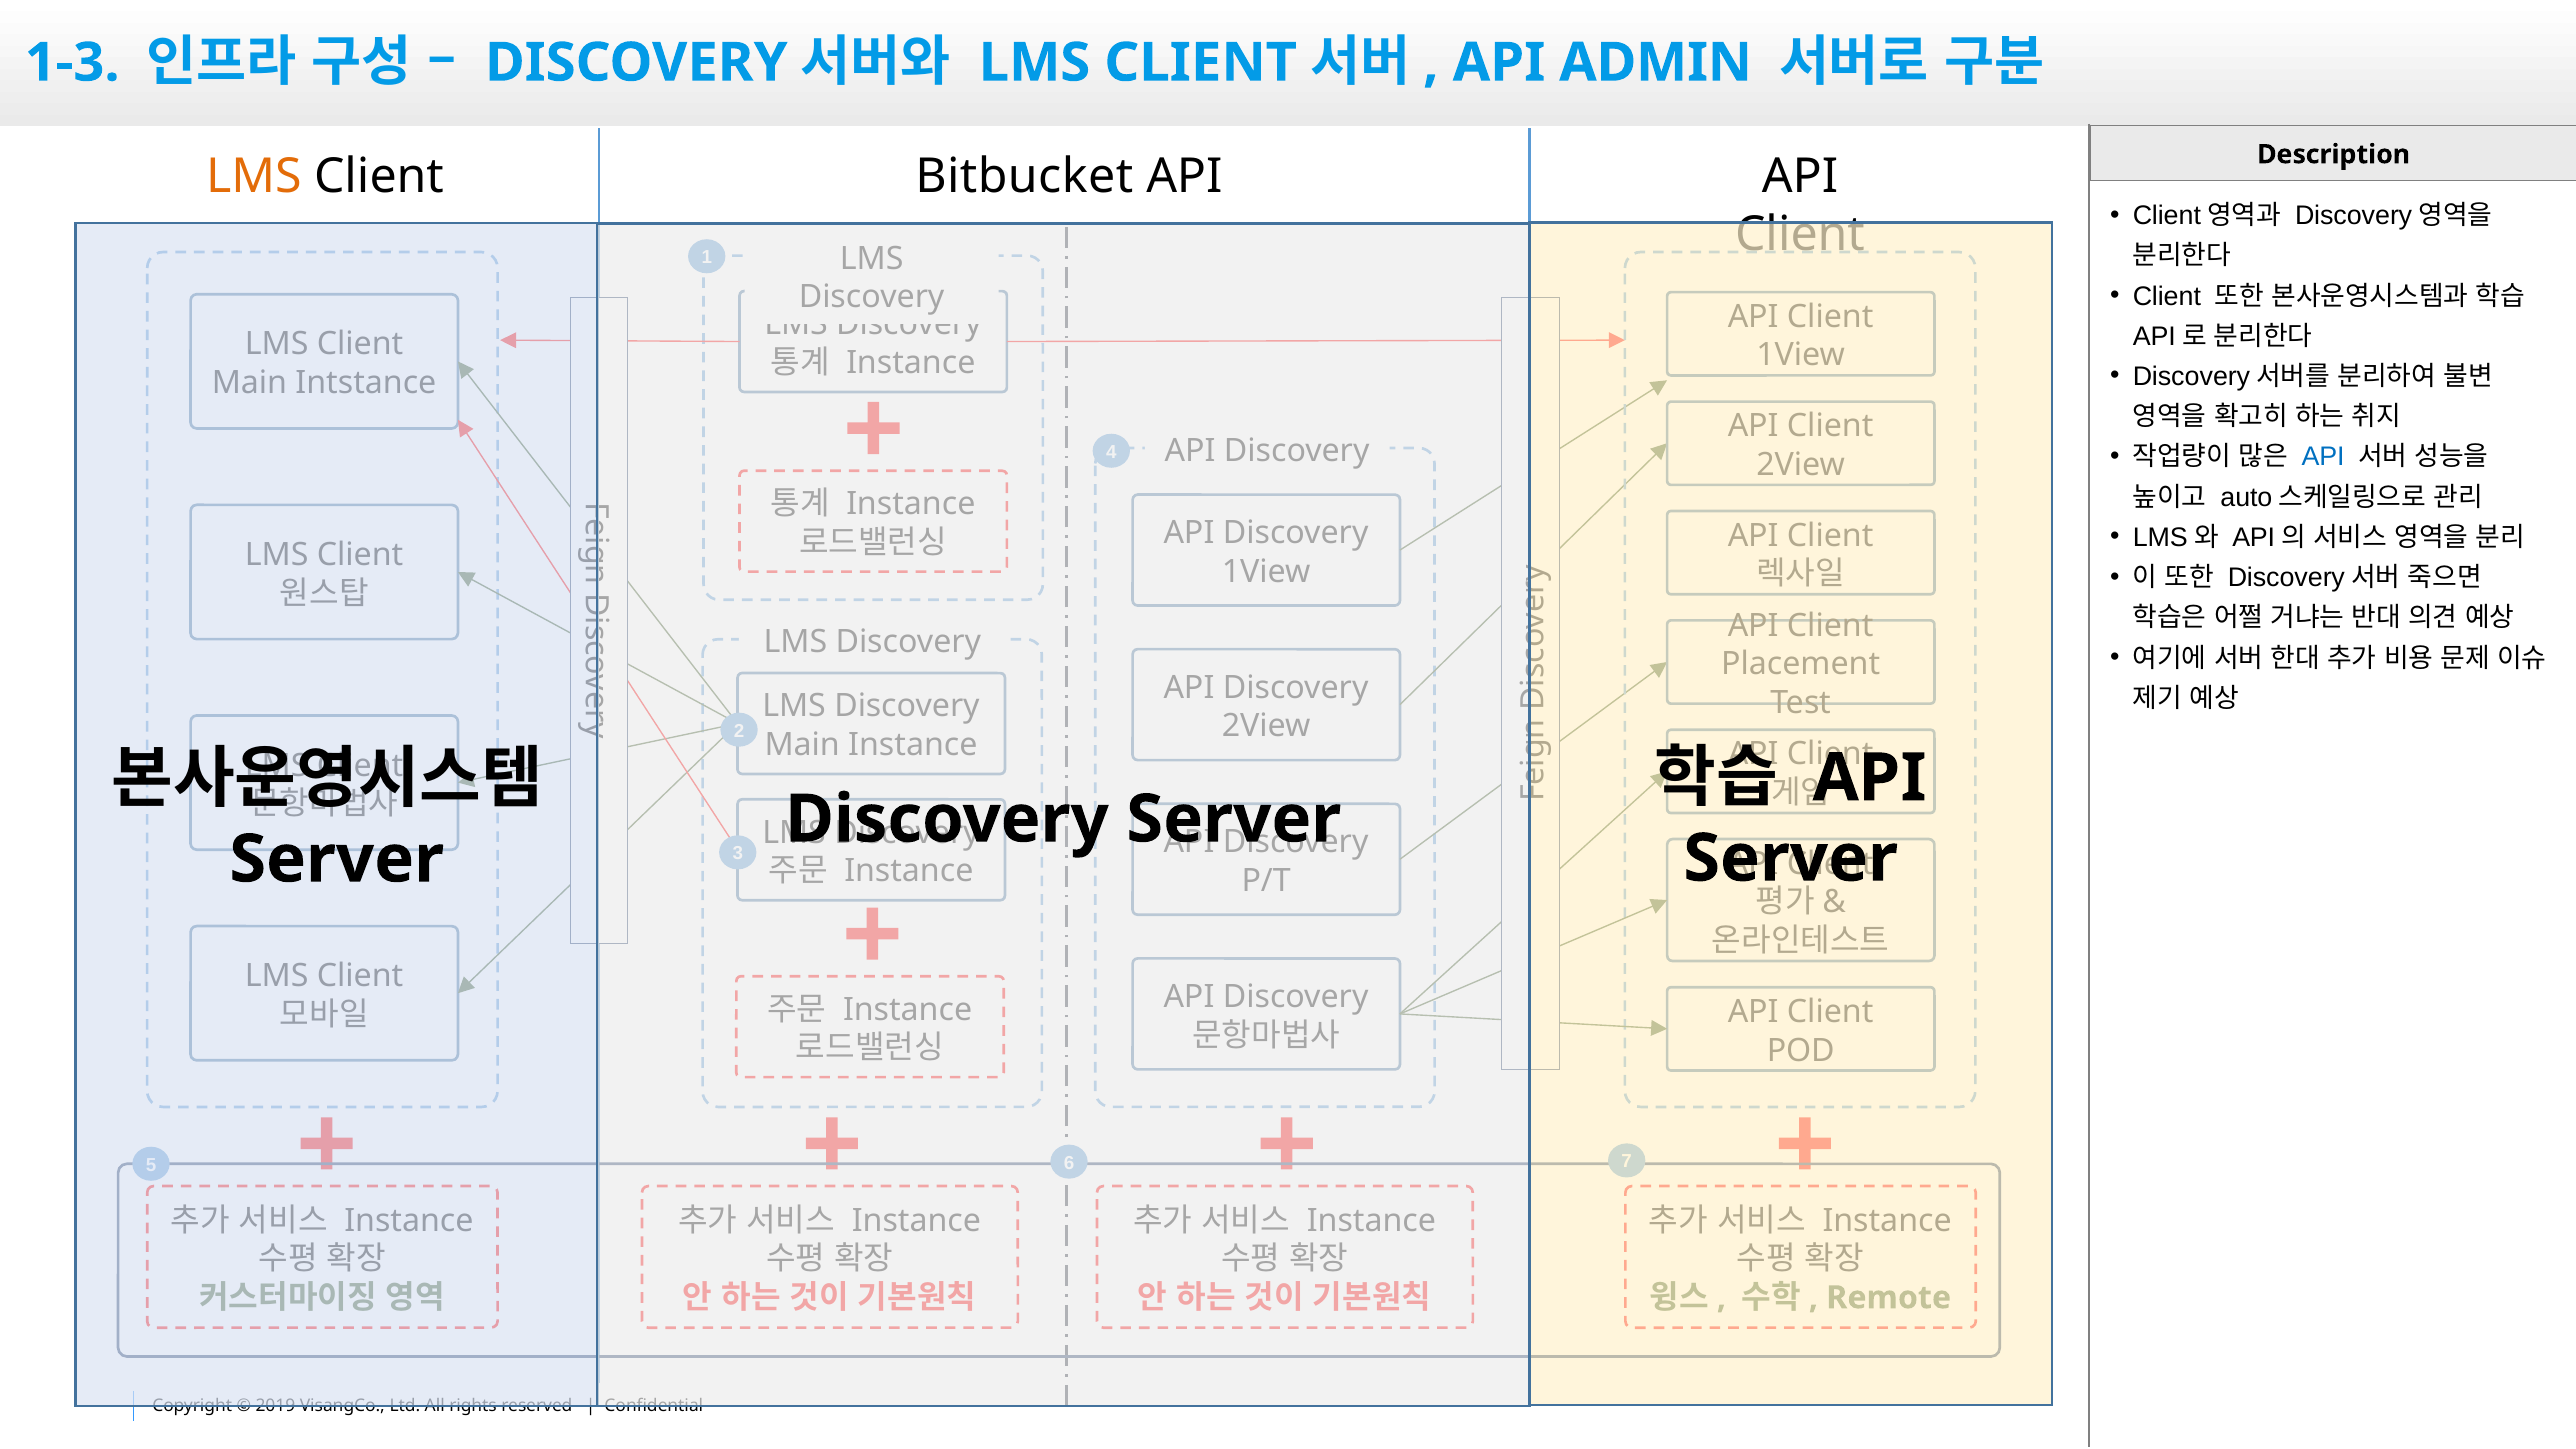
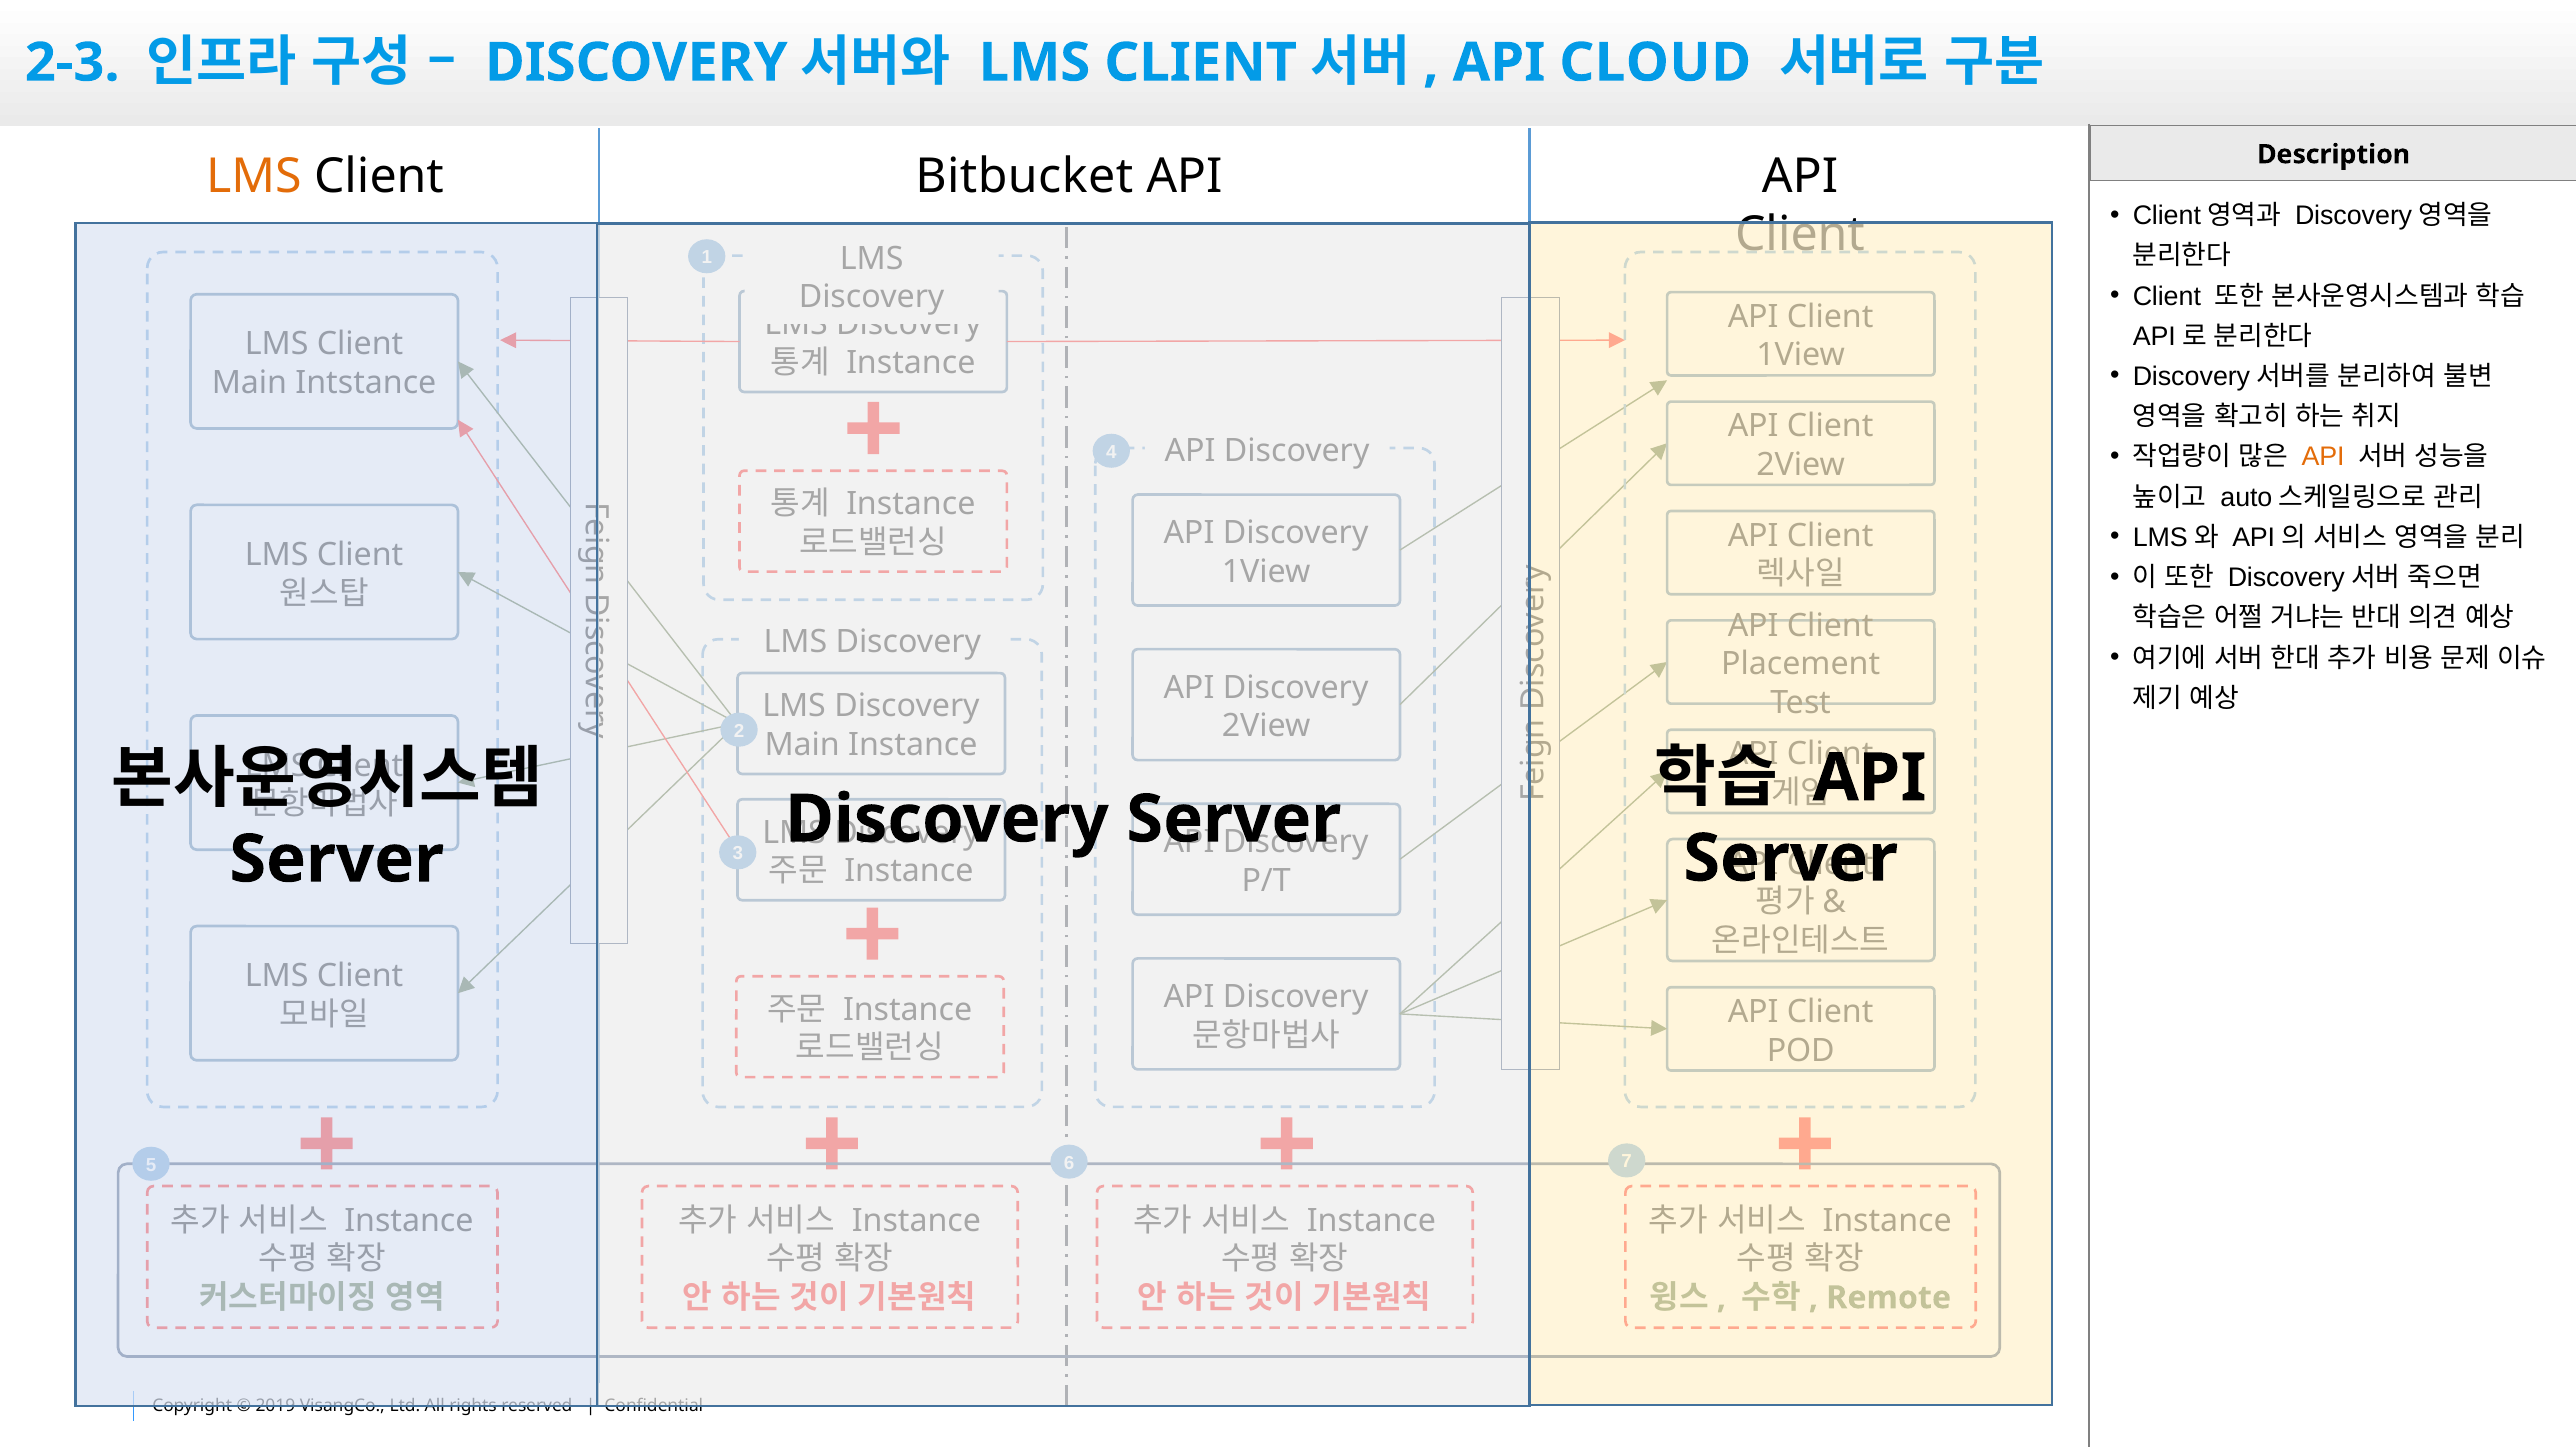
1-3: 1-3 -> 2-3
ADMIN: ADMIN -> CLOUD
API at (2323, 457) colour: blue -> orange
